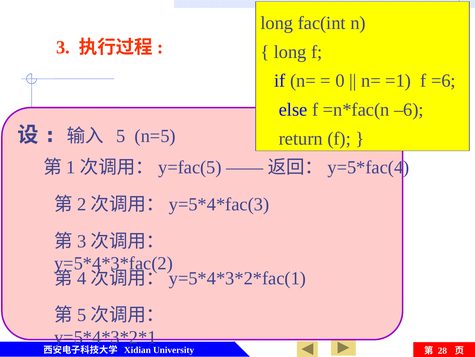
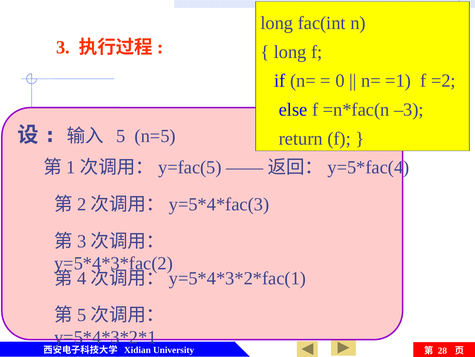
=6: =6 -> =2
–6: –6 -> –3
